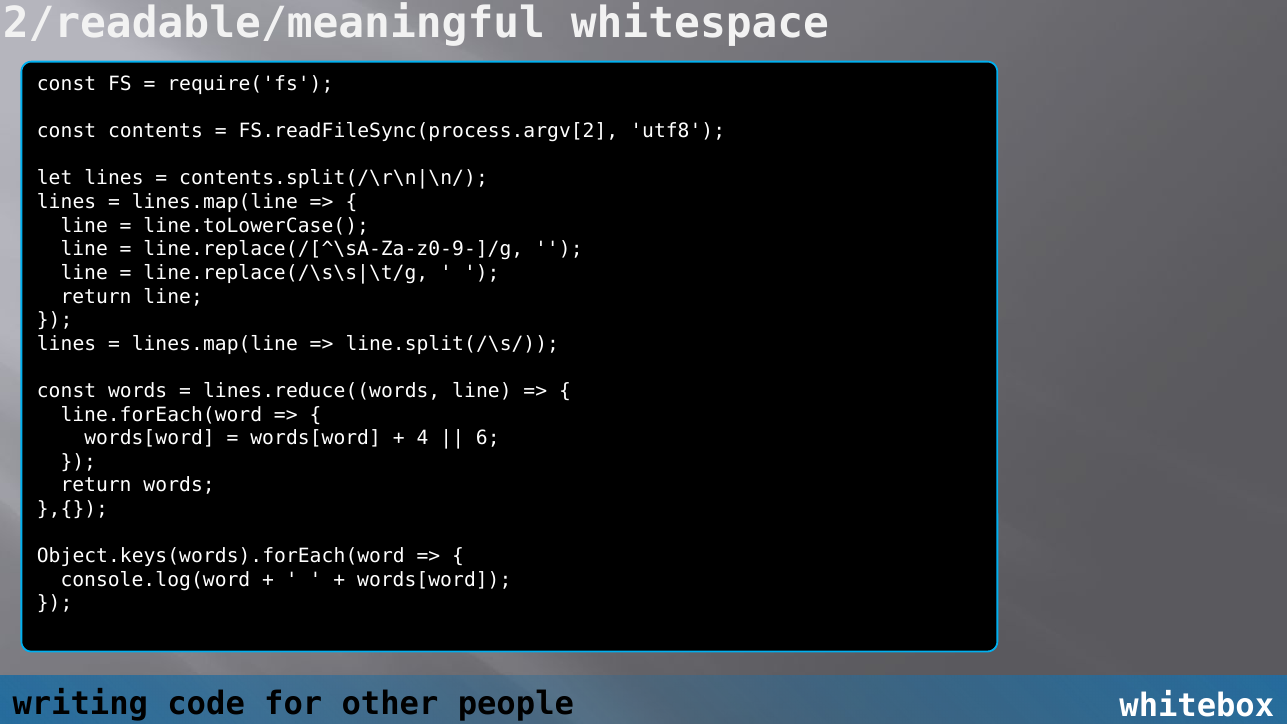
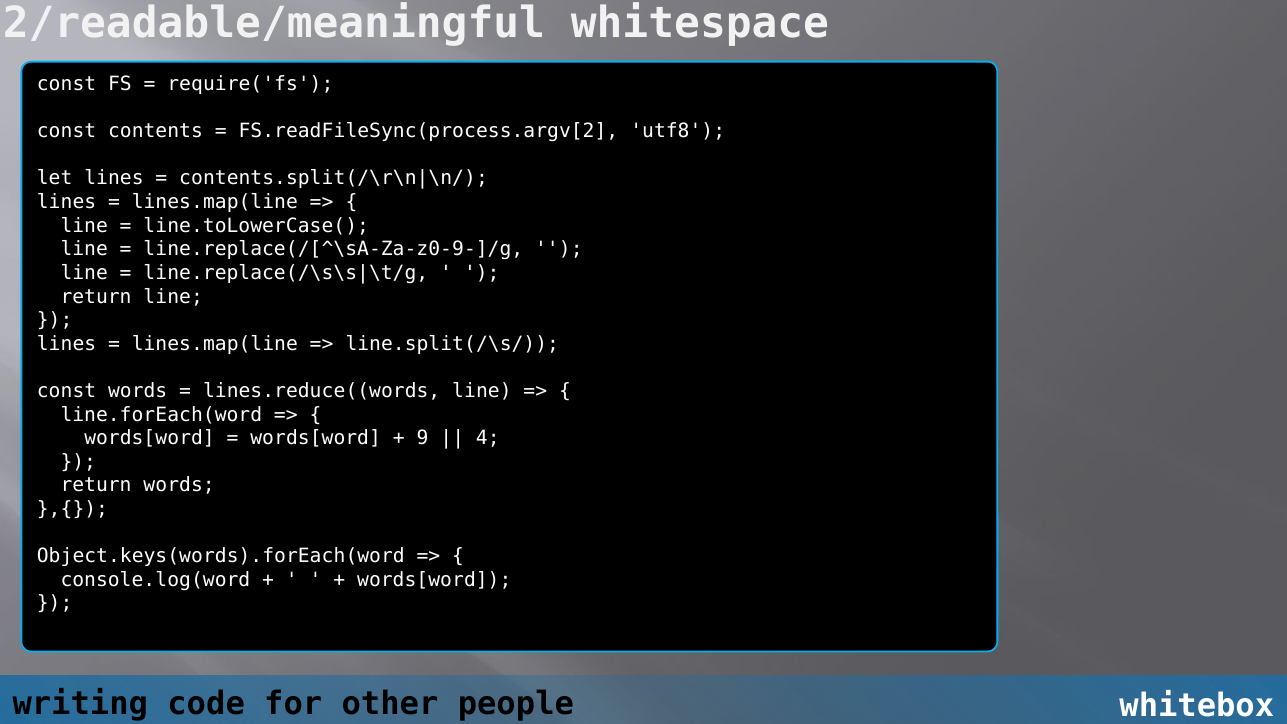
4: 4 -> 9
6: 6 -> 4
